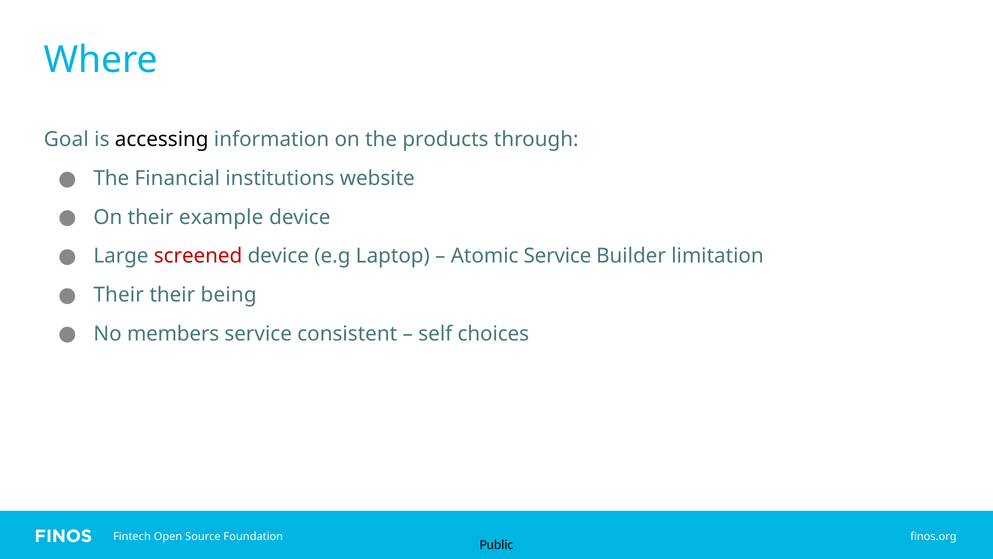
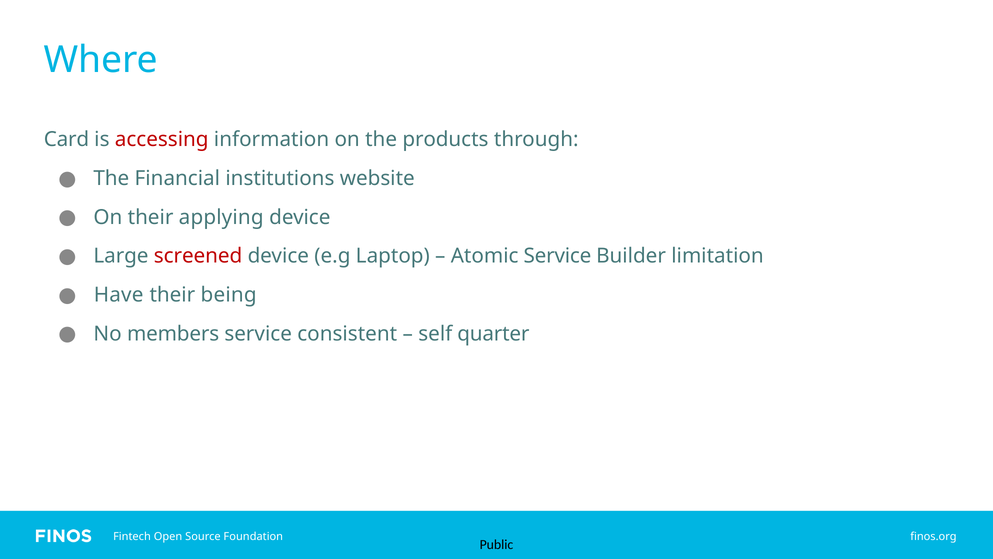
Goal: Goal -> Card
accessing colour: black -> red
example: example -> applying
Their at (119, 295): Their -> Have
choices: choices -> quarter
